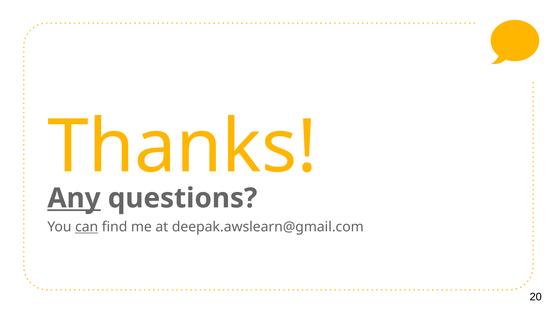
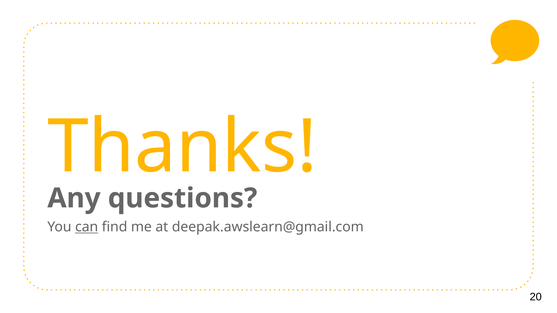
Any underline: present -> none
